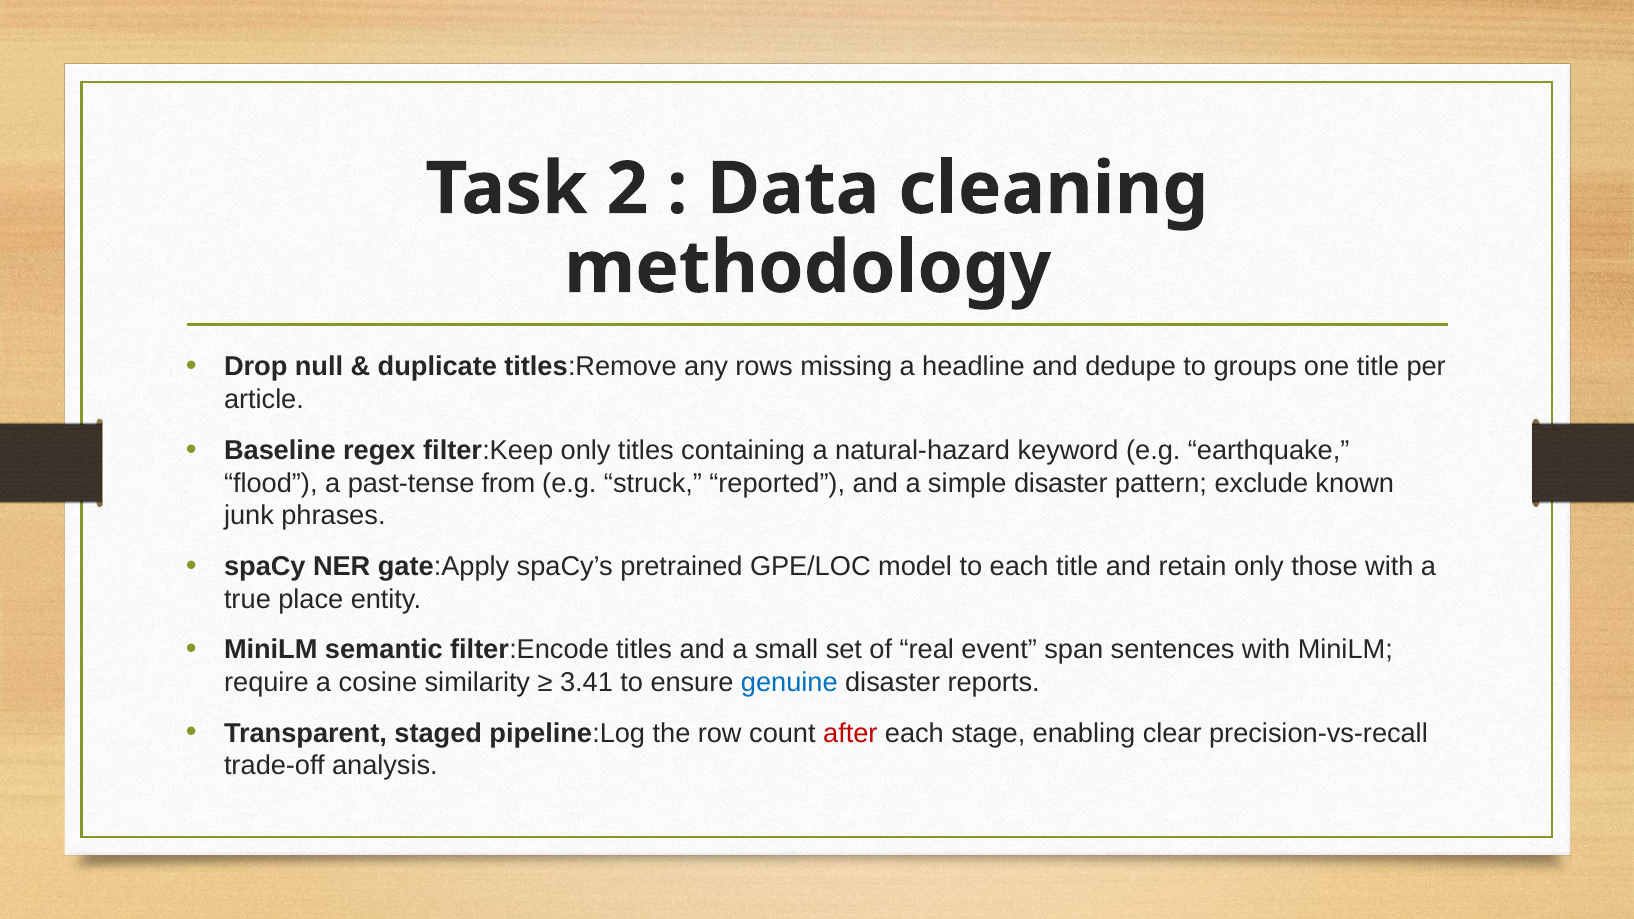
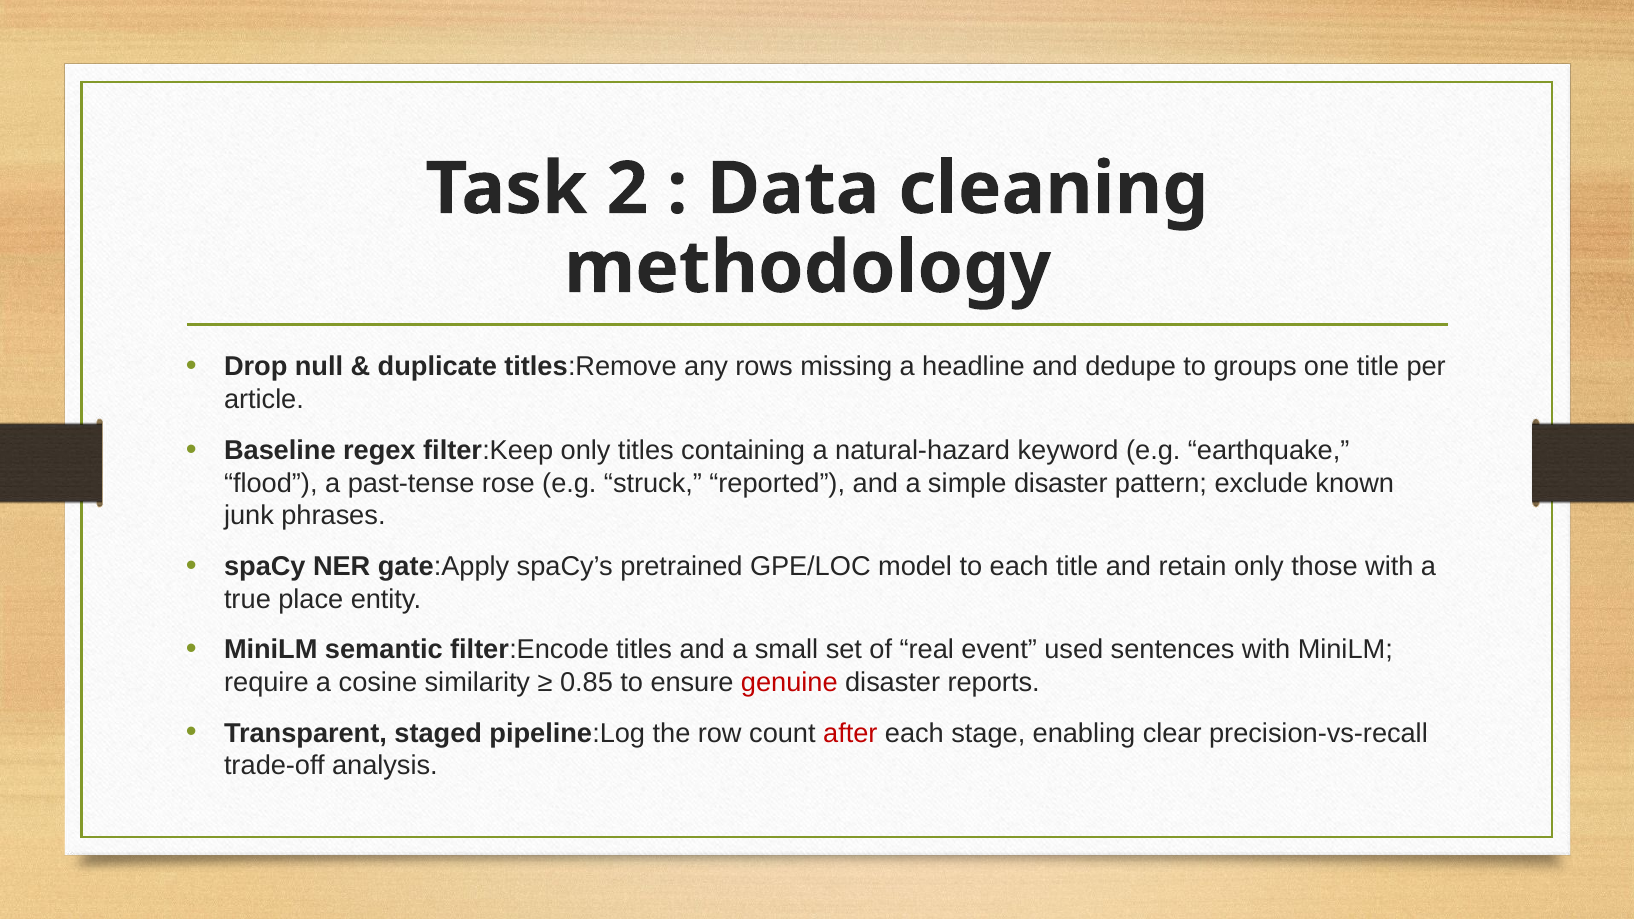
from: from -> rose
span: span -> used
3.41: 3.41 -> 0.85
genuine colour: blue -> red
